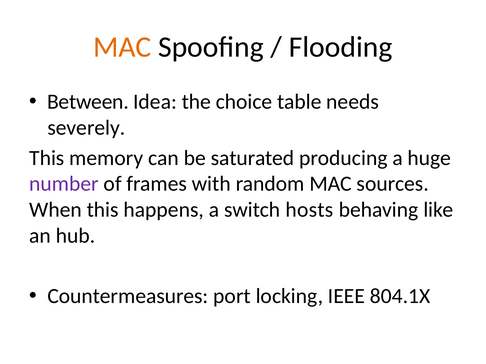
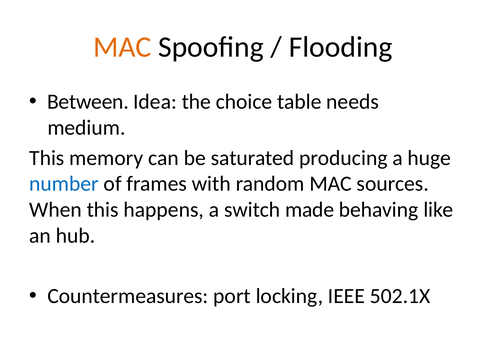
severely: severely -> medium
number colour: purple -> blue
hosts: hosts -> made
804.1X: 804.1X -> 502.1X
